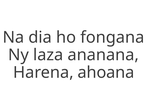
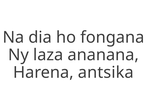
ahoana: ahoana -> antsika
